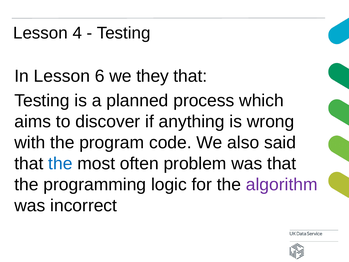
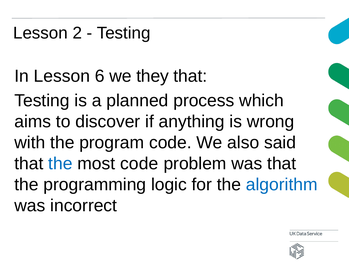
4: 4 -> 2
most often: often -> code
algorithm colour: purple -> blue
